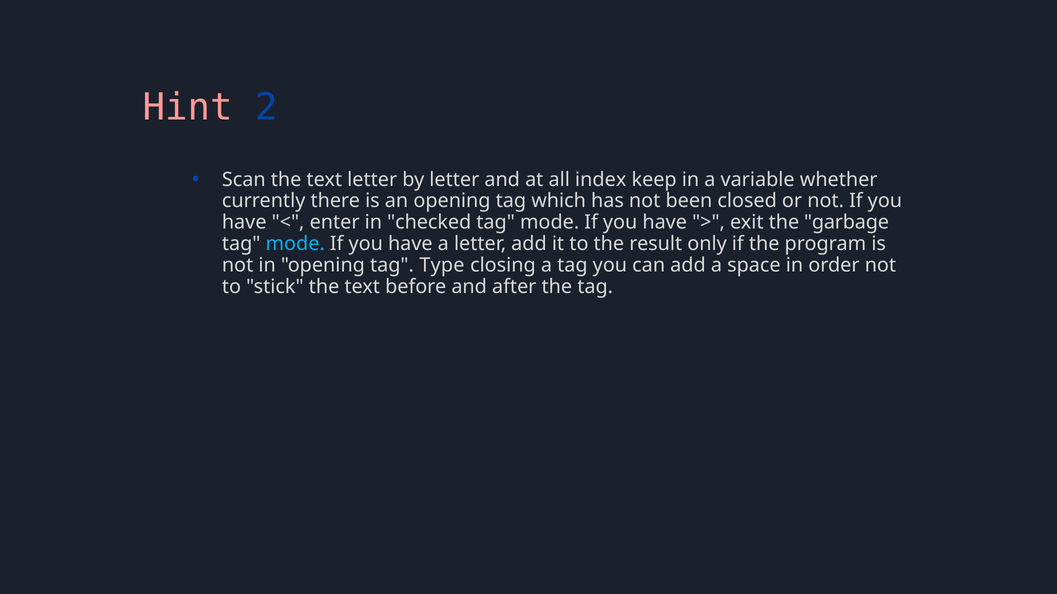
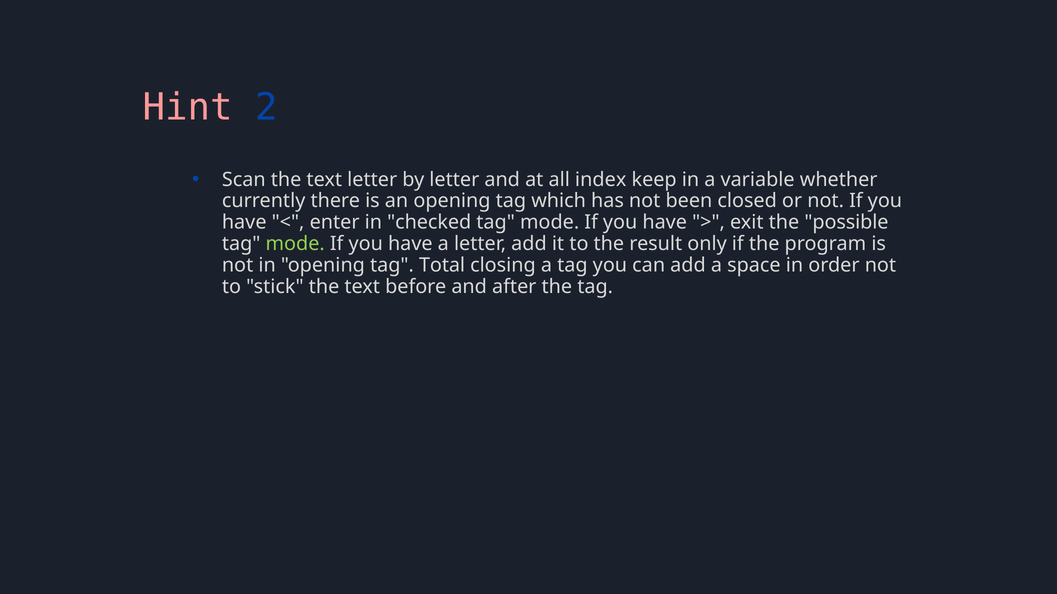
garbage: garbage -> possible
mode at (295, 244) colour: light blue -> light green
Type: Type -> Total
